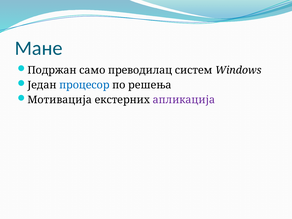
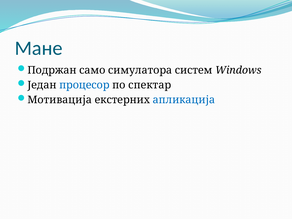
преводилац: преводилац -> симулатора
решења: решења -> спектар
апликација colour: purple -> blue
